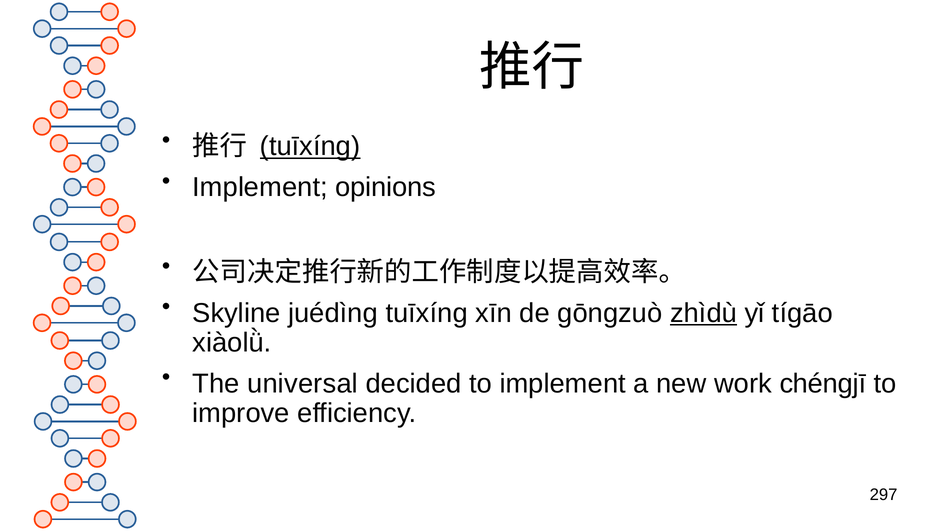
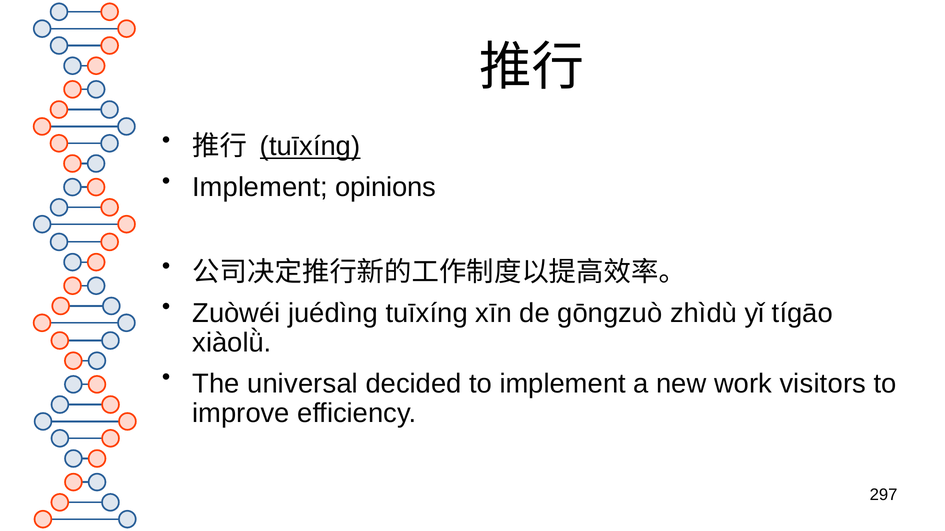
Skyline: Skyline -> Zuòwéi
zhìdù underline: present -> none
chéngjī: chéngjī -> visitors
